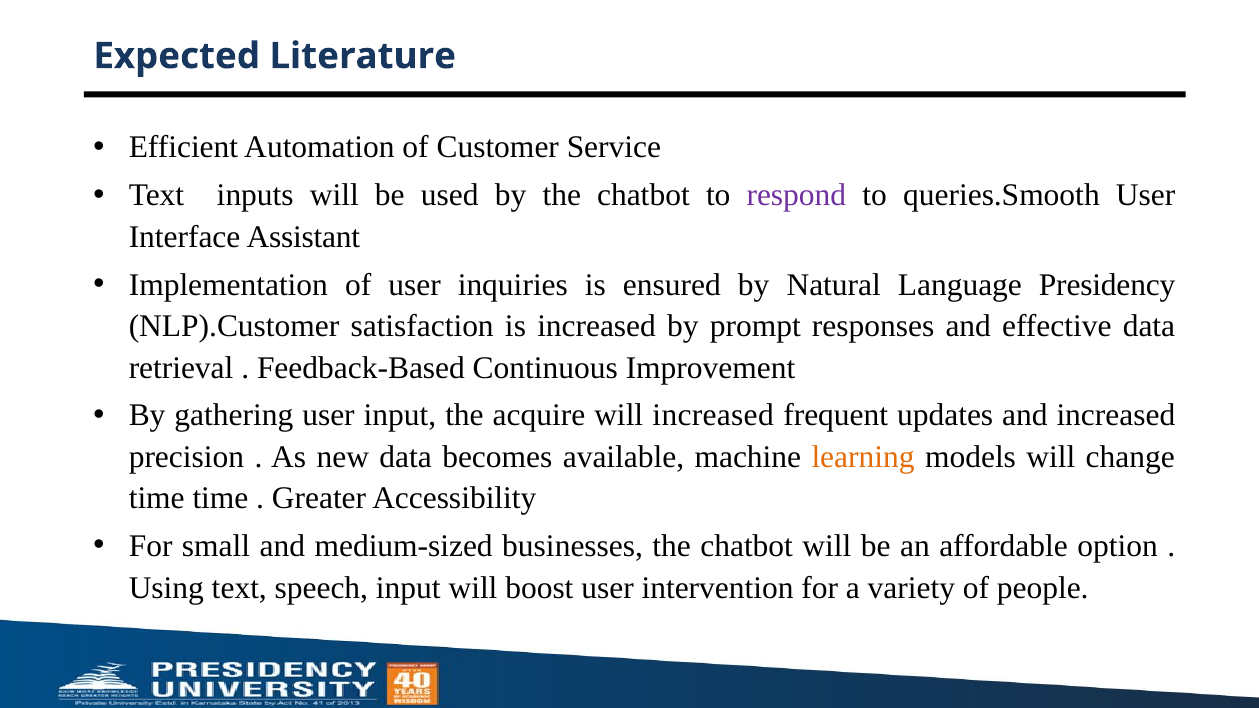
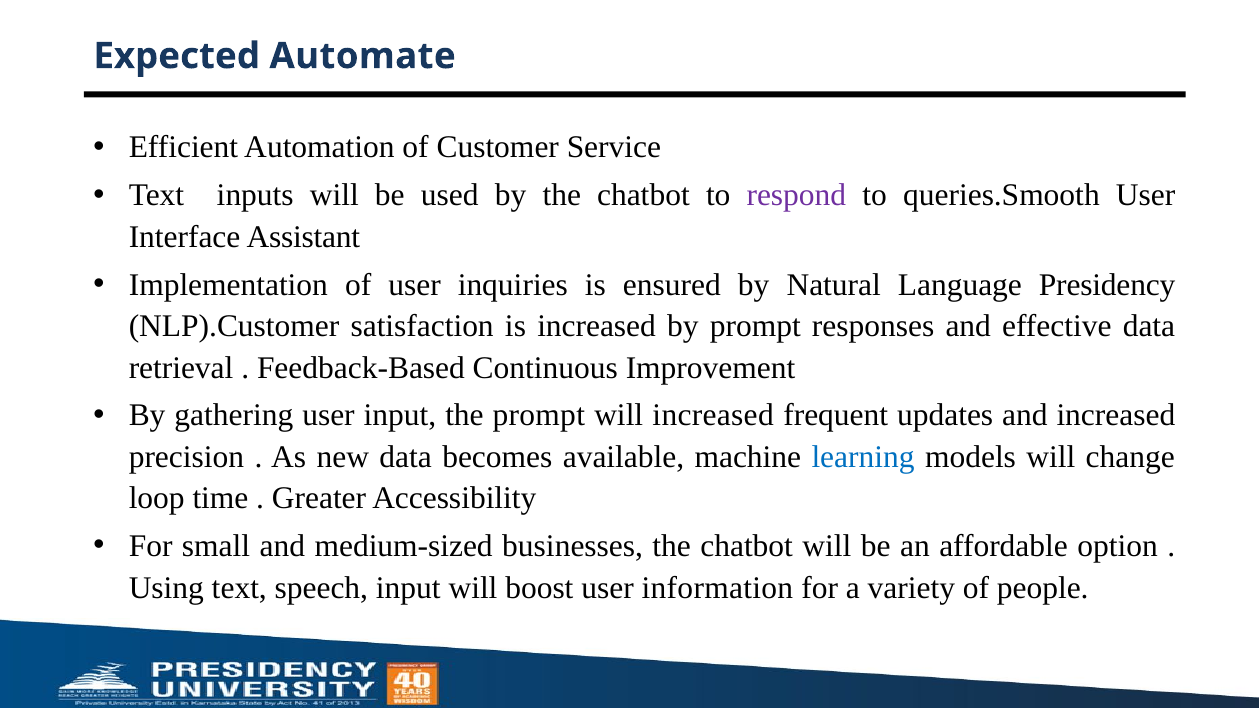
Literature: Literature -> Automate
the acquire: acquire -> prompt
learning colour: orange -> blue
time at (157, 499): time -> loop
intervention: intervention -> information
